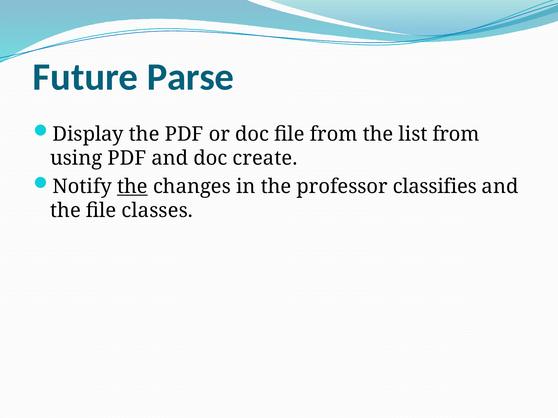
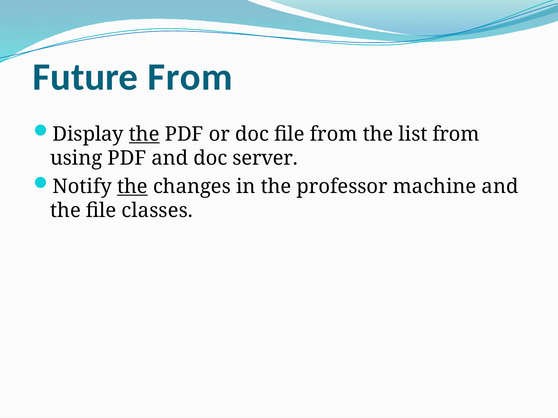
Future Parse: Parse -> From
the at (144, 134) underline: none -> present
create: create -> server
classifies: classifies -> machine
